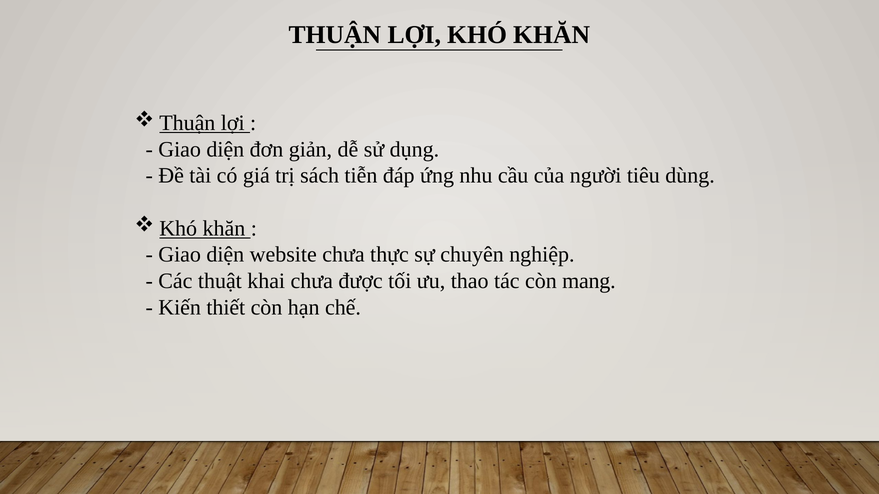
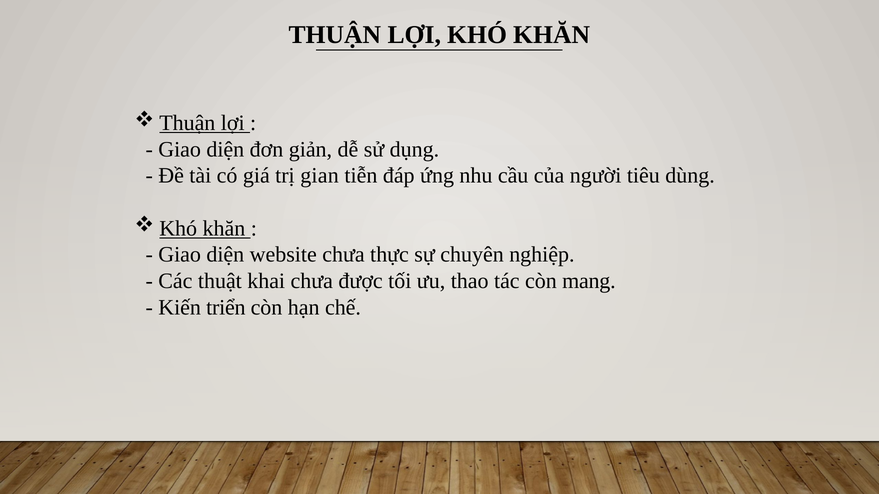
sách: sách -> gian
thiết: thiết -> triển
